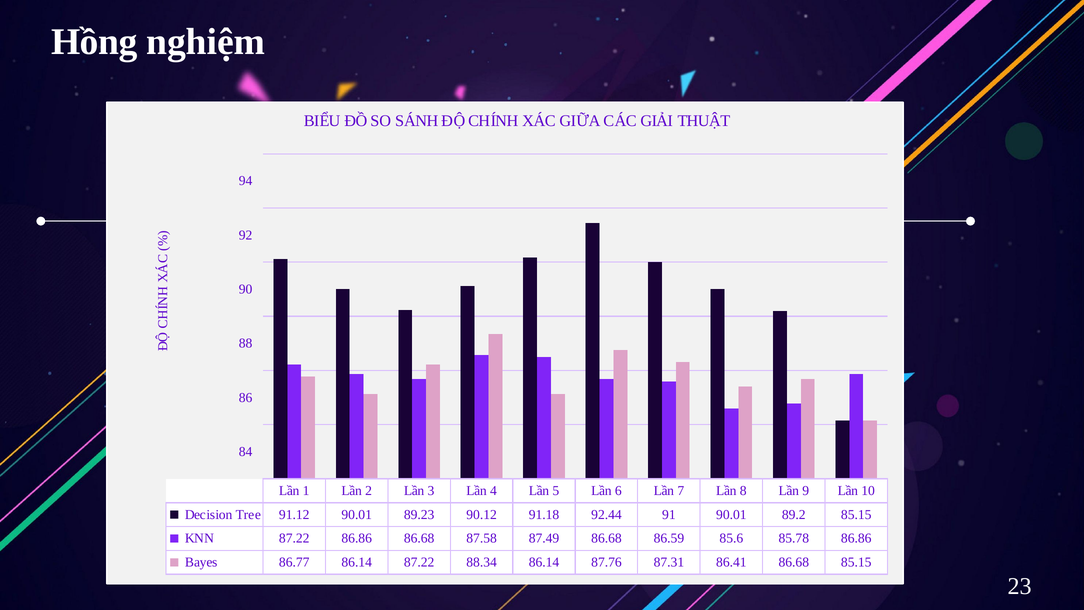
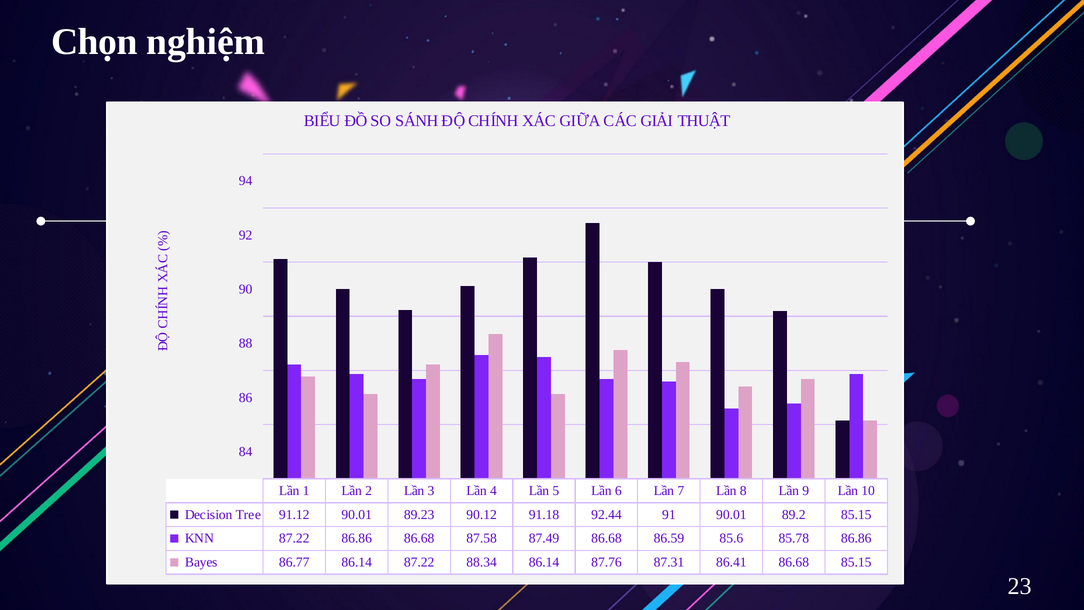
Hồng: Hồng -> Chọn
